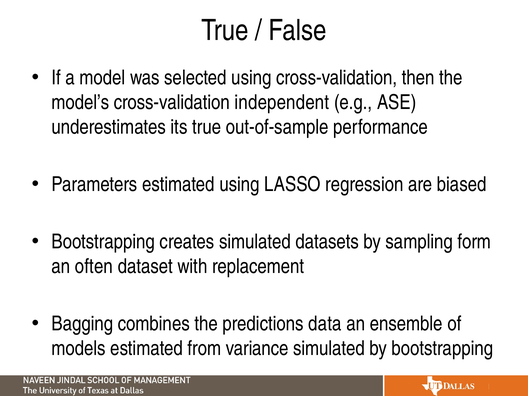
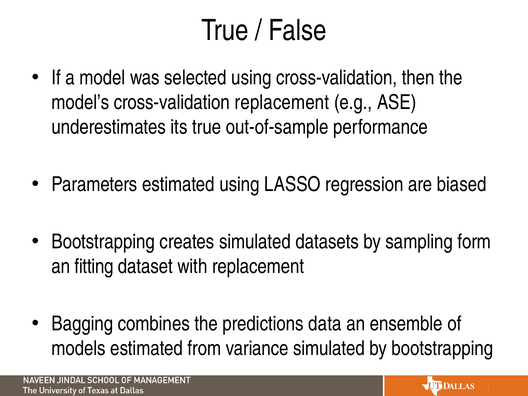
cross-validation independent: independent -> replacement
often: often -> fitting
